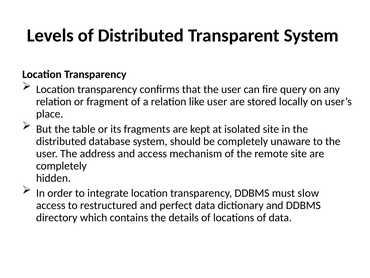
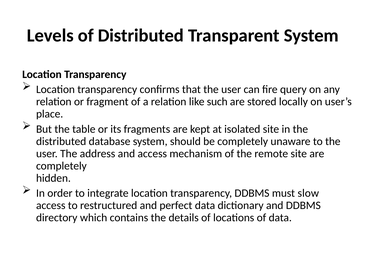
like user: user -> such
